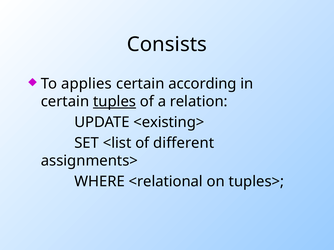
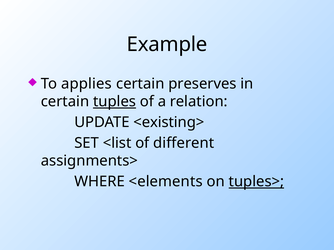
Consists: Consists -> Example
according: according -> preserves
<relational: <relational -> <elements
tuples> underline: none -> present
